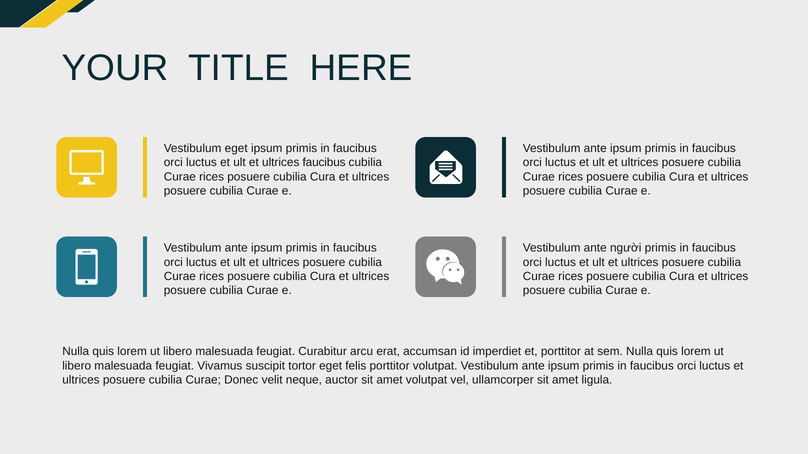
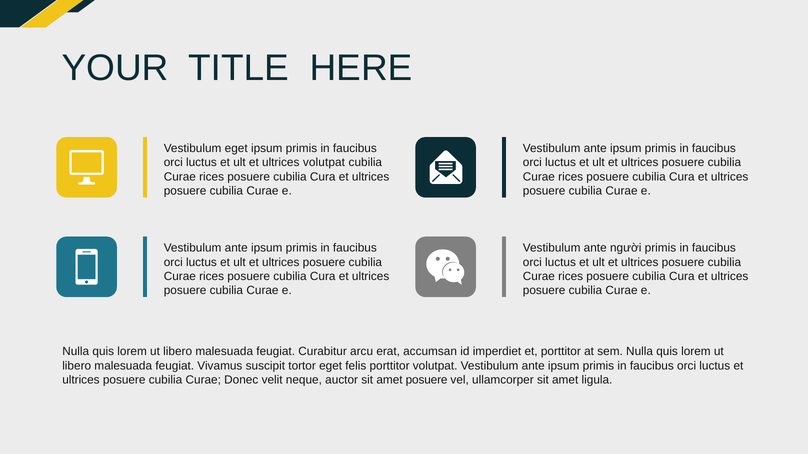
ultrices faucibus: faucibus -> volutpat
amet volutpat: volutpat -> posuere
